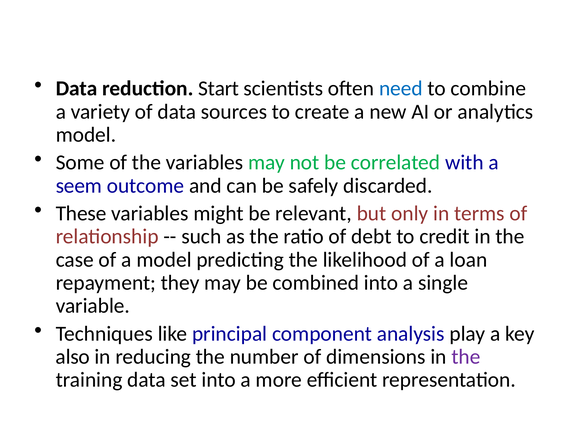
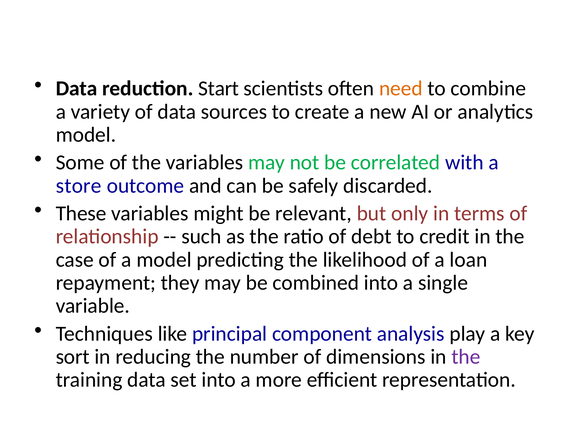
need colour: blue -> orange
seem: seem -> store
also: also -> sort
